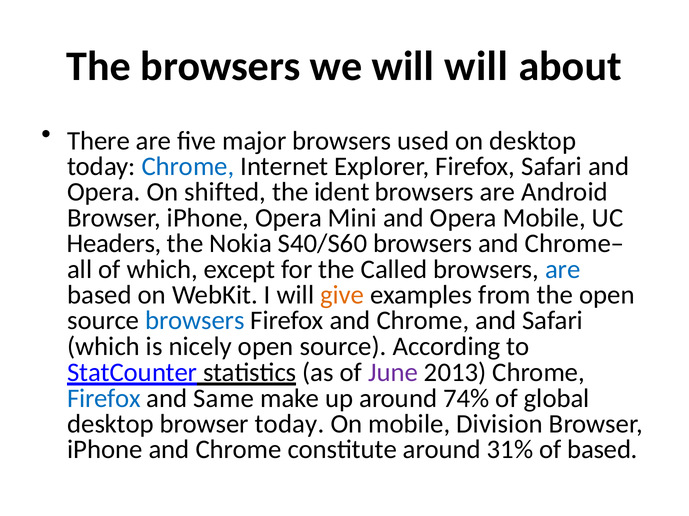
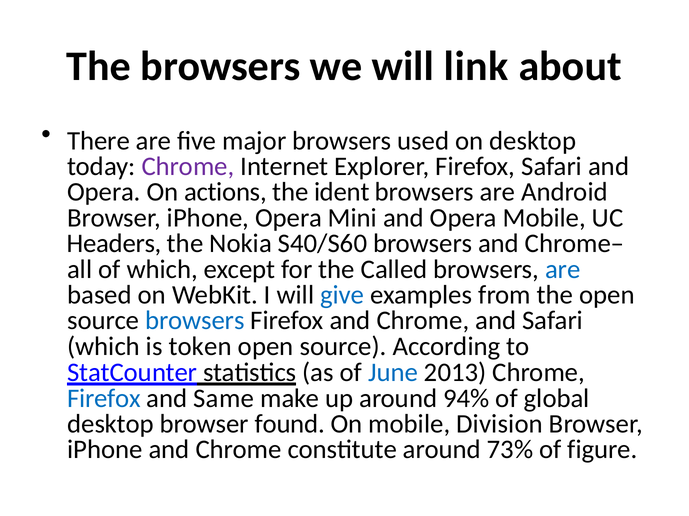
will will: will -> link
Chrome at (188, 167) colour: blue -> purple
shifted: shifted -> actions
give colour: orange -> blue
nicely: nicely -> token
June colour: purple -> blue
74%: 74% -> 94%
browser today: today -> found
31%: 31% -> 73%
of based: based -> figure
